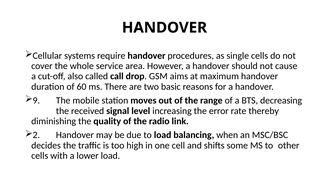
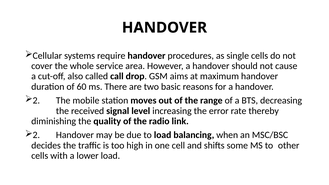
9 at (36, 101): 9 -> 2
